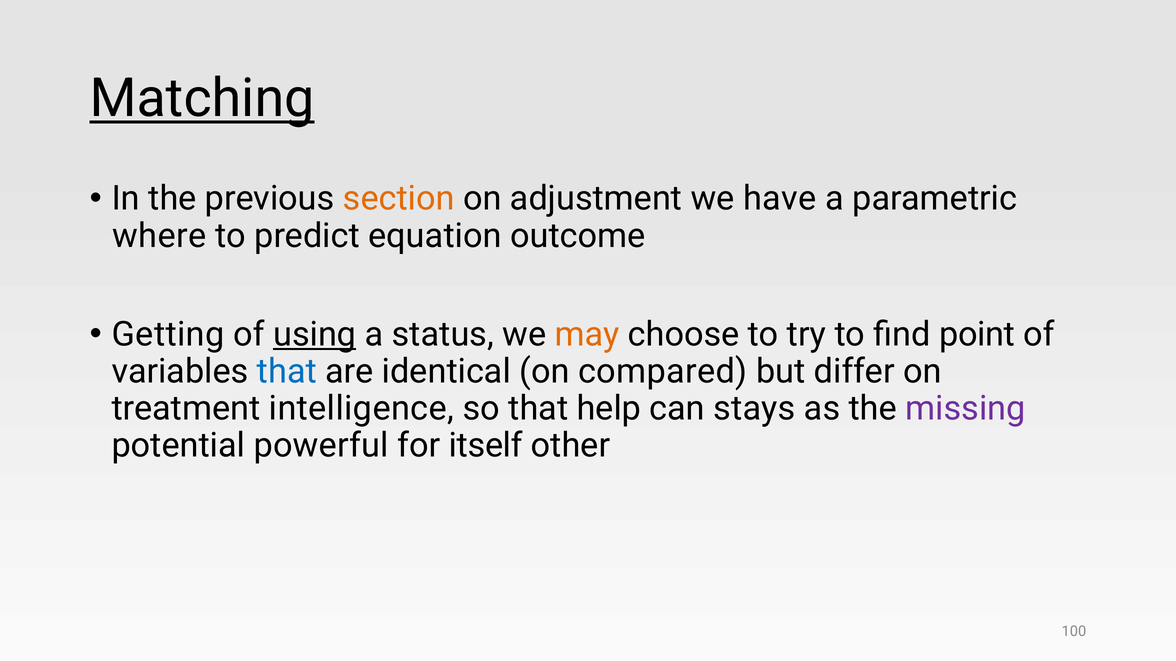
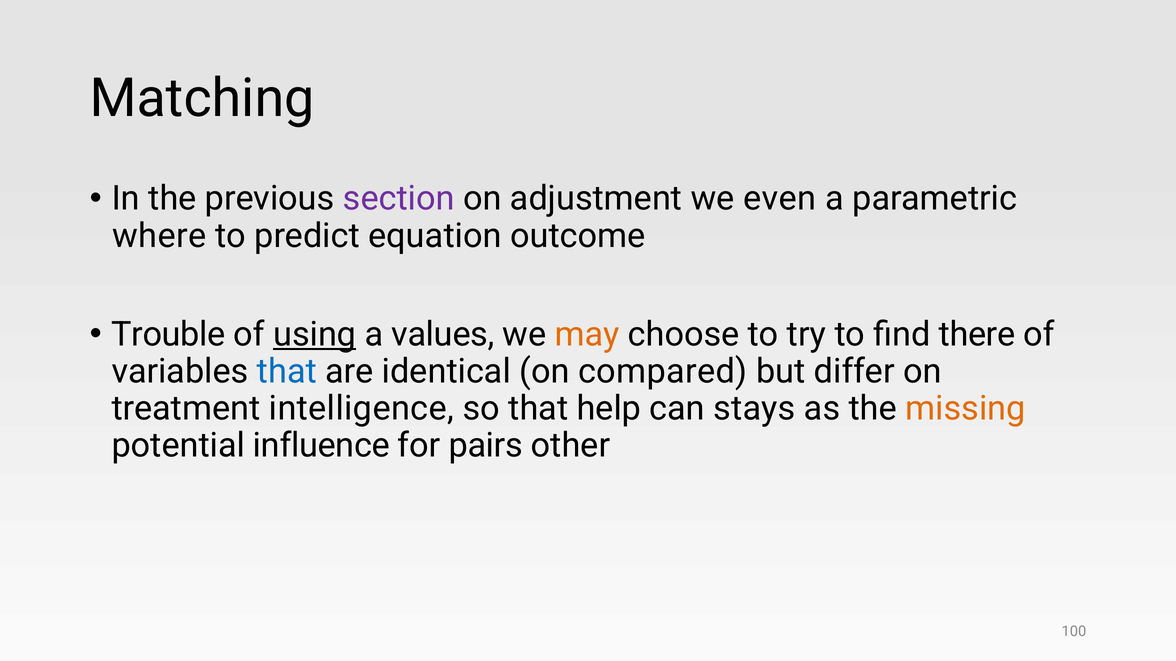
Matching underline: present -> none
section colour: orange -> purple
have: have -> even
Getting: Getting -> Trouble
status: status -> values
point: point -> there
missing colour: purple -> orange
powerful: powerful -> influence
itself: itself -> pairs
